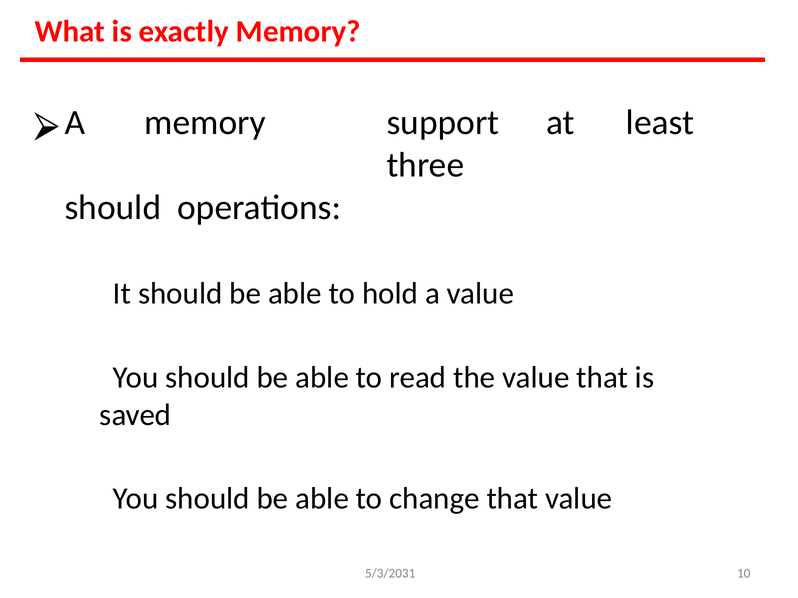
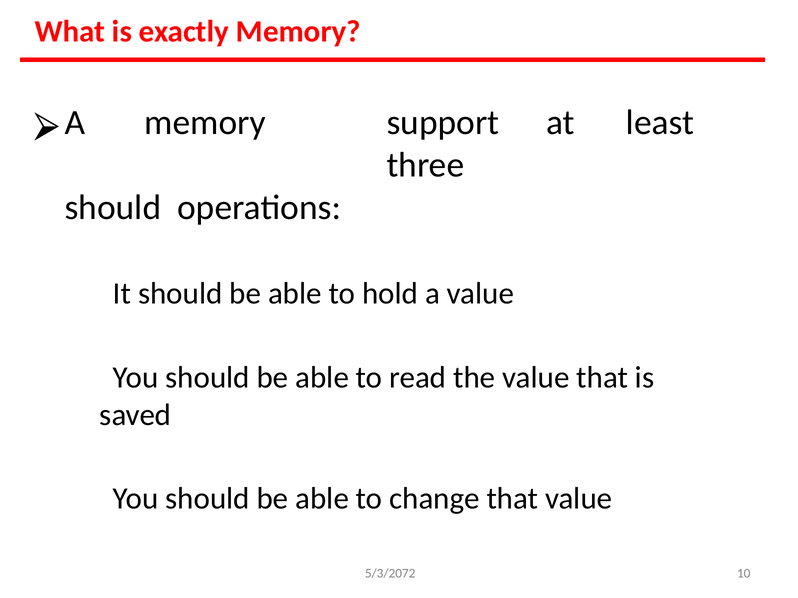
5/3/2031: 5/3/2031 -> 5/3/2072
